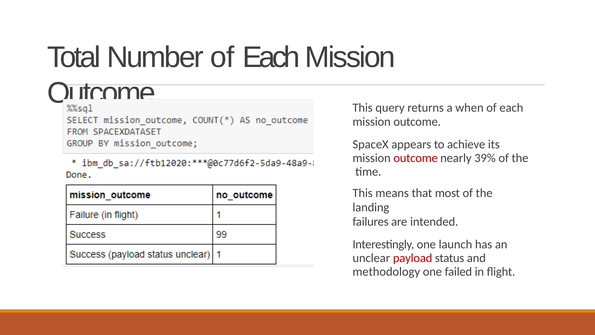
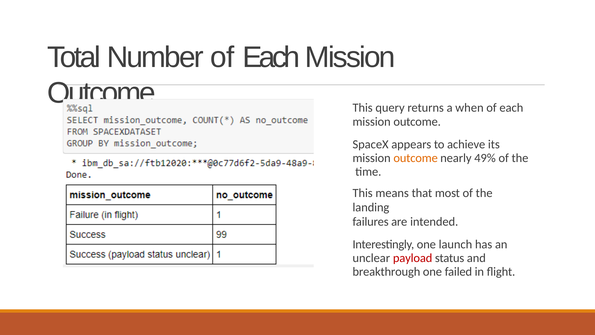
outcome at (416, 158) colour: red -> orange
39%: 39% -> 49%
methodology: methodology -> breakthrough
